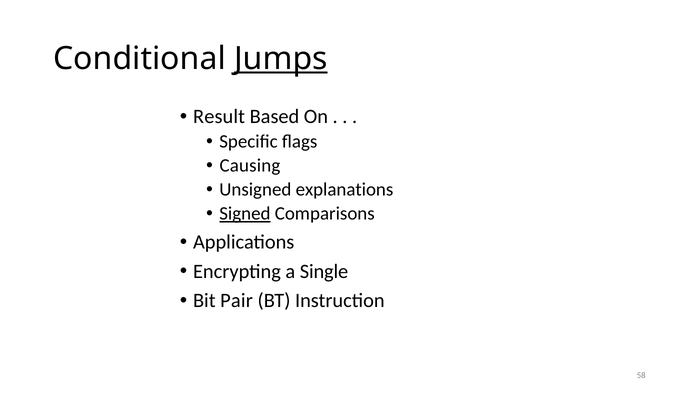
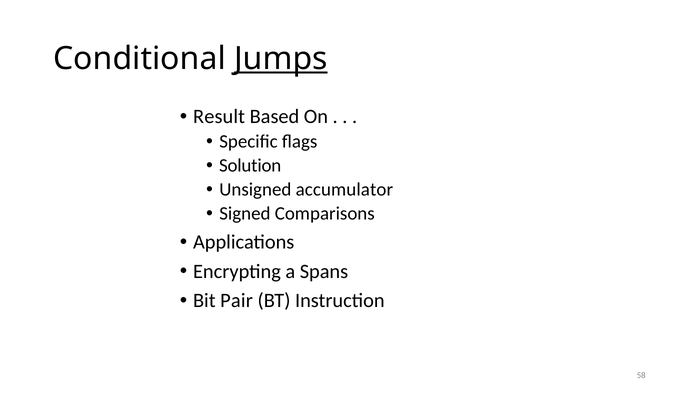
Causing: Causing -> Solution
explanations: explanations -> accumulator
Signed underline: present -> none
Single: Single -> Spans
